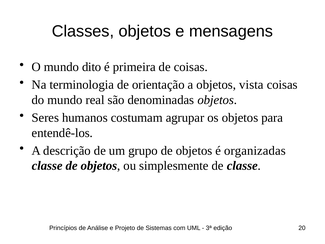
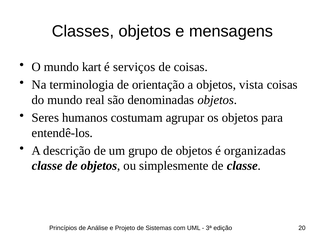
dito: dito -> kart
primeira: primeira -> serviços
